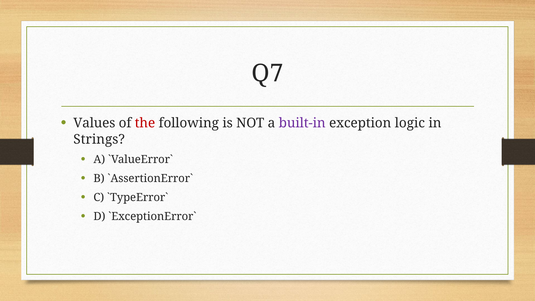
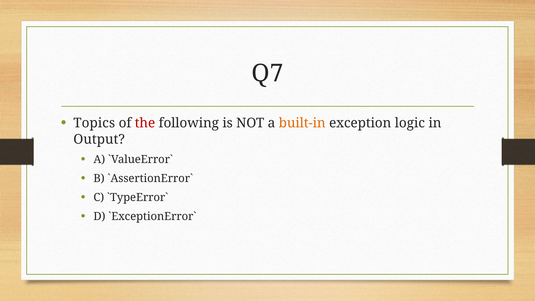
Values: Values -> Topics
built-in colour: purple -> orange
Strings: Strings -> Output
